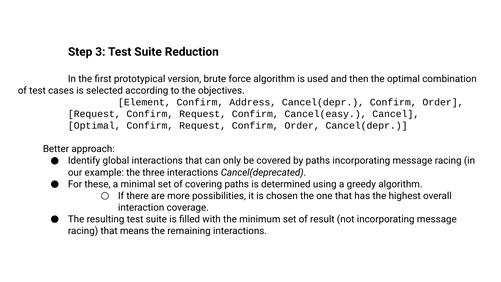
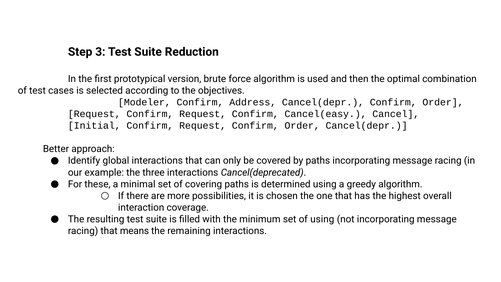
Element: Element -> Modeler
Optimal at (94, 126): Optimal -> Initial
of result: result -> using
